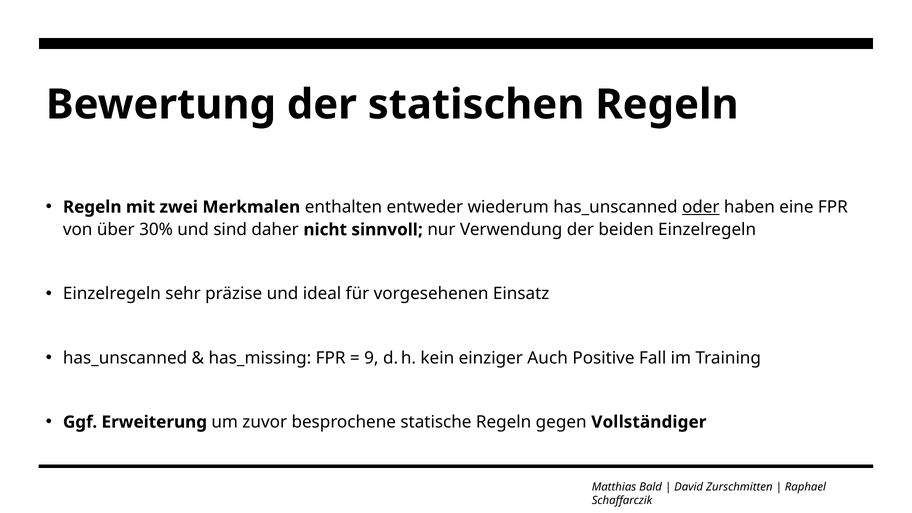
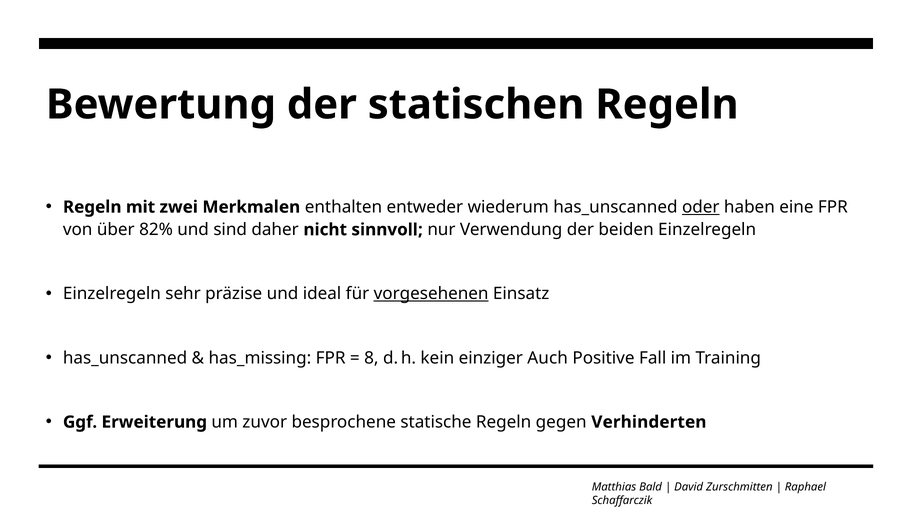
30%: 30% -> 82%
vorgesehenen underline: none -> present
9: 9 -> 8
Vollständiger: Vollständiger -> Verhinderten
